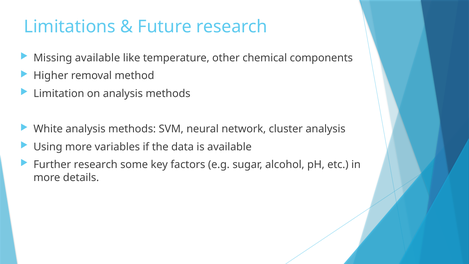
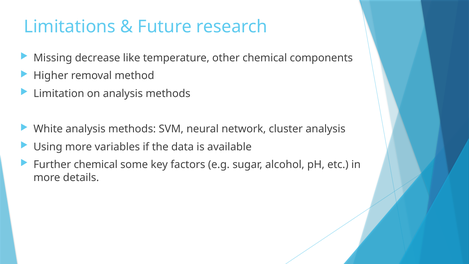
Missing available: available -> decrease
Further research: research -> chemical
